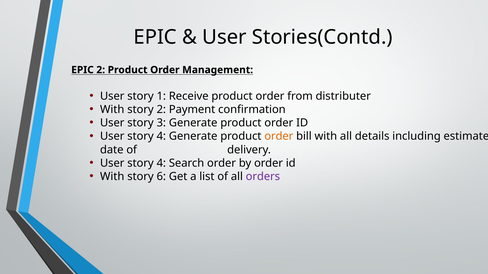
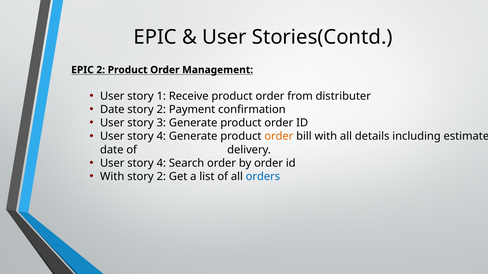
With at (112, 110): With -> Date
6 at (161, 177): 6 -> 2
orders colour: purple -> blue
